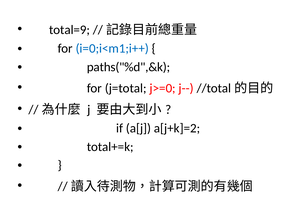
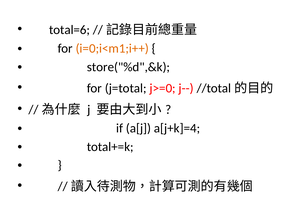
total=9: total=9 -> total=6
i=0;i<m1;i++ colour: blue -> orange
paths("%d",&k: paths("%d",&k -> store("%d",&k
a[j+k]=2: a[j+k]=2 -> a[j+k]=4
